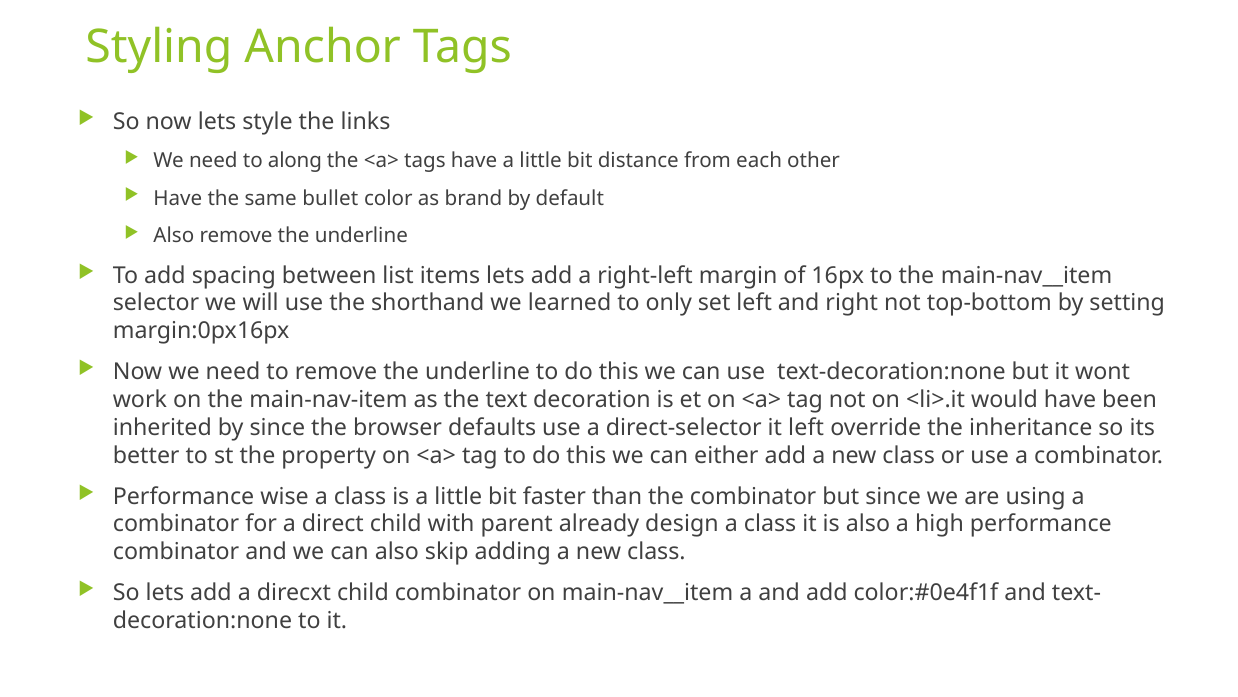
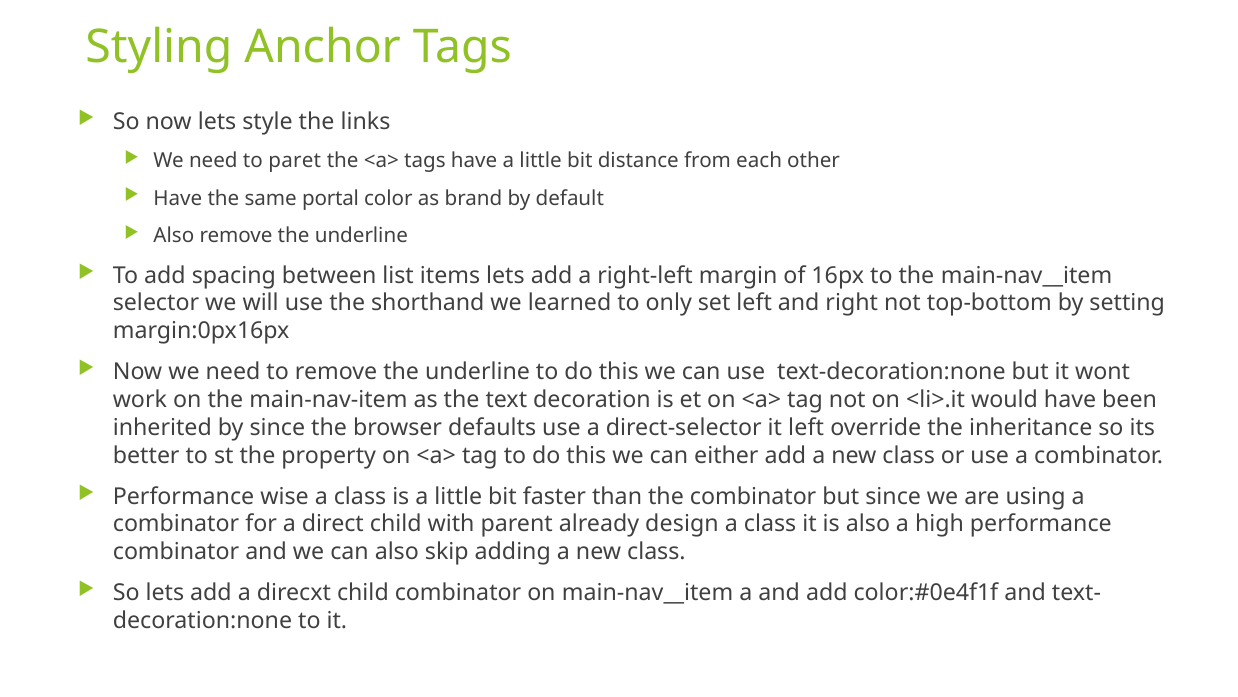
along: along -> paret
bullet: bullet -> portal
